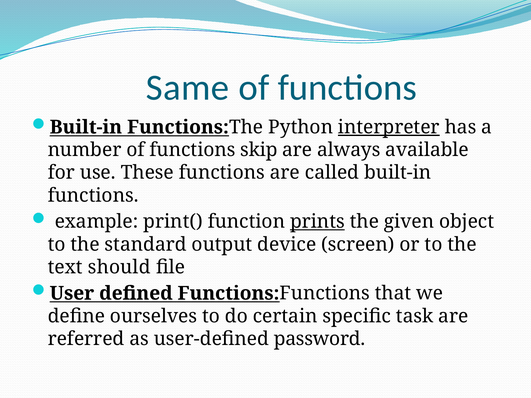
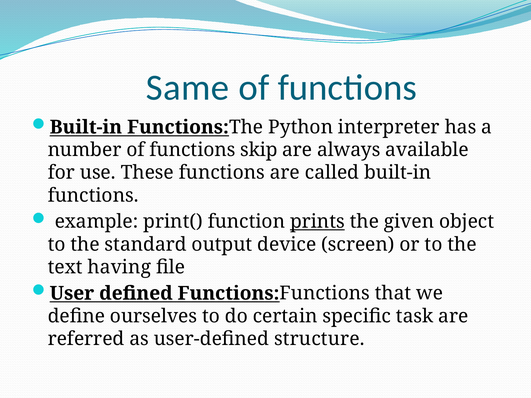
interpreter underline: present -> none
should: should -> having
password: password -> structure
